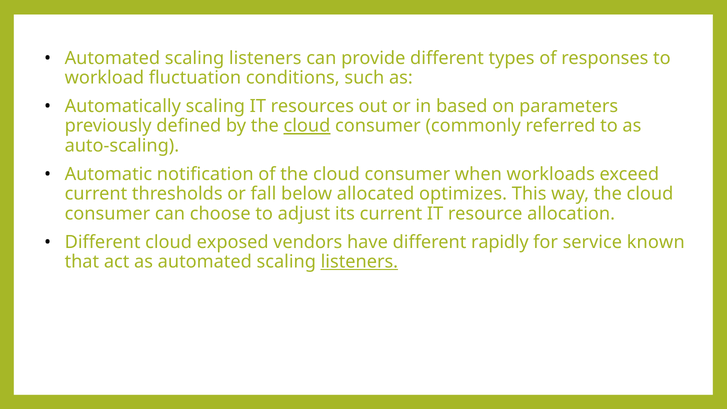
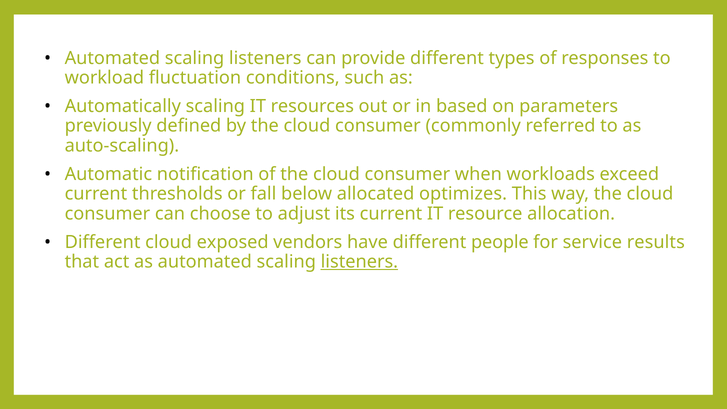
cloud at (307, 126) underline: present -> none
rapidly: rapidly -> people
known: known -> results
